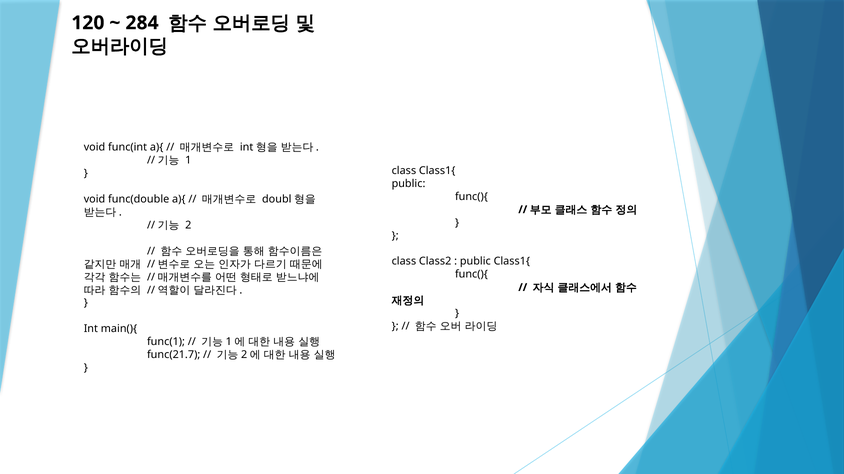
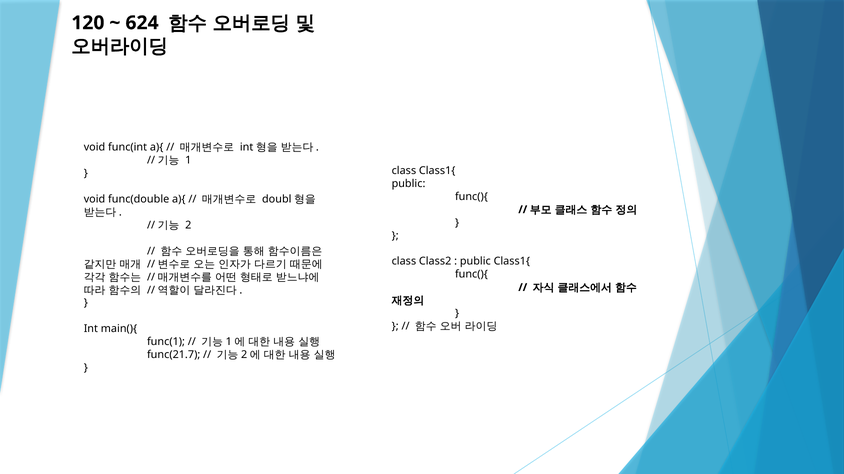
284: 284 -> 624
